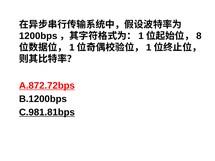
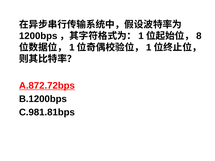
C.981.81bps underline: present -> none
